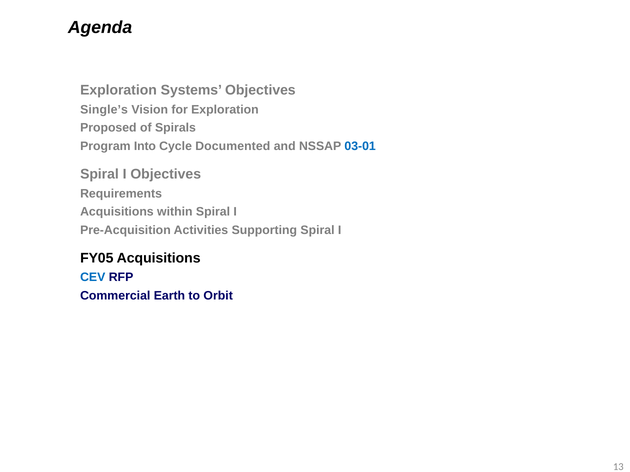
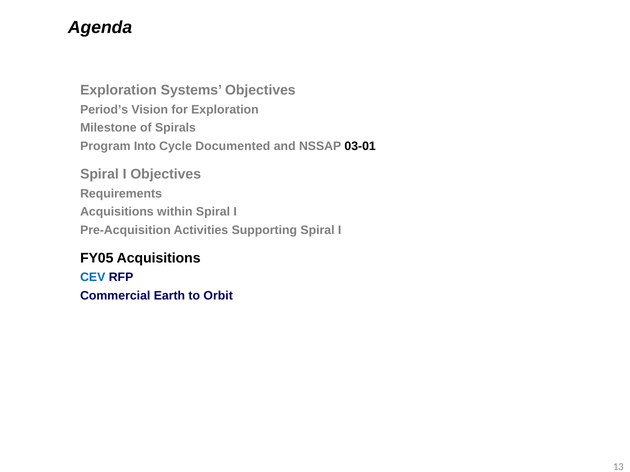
Single’s: Single’s -> Period’s
Proposed: Proposed -> Milestone
03-01 colour: blue -> black
